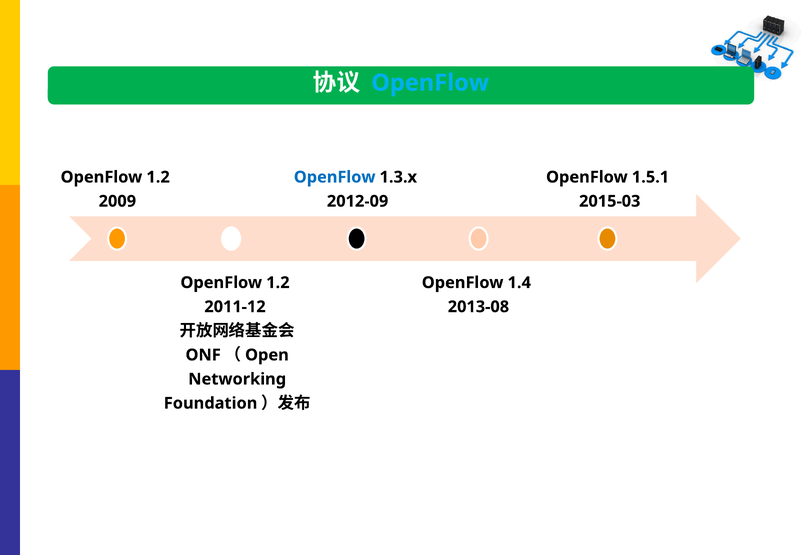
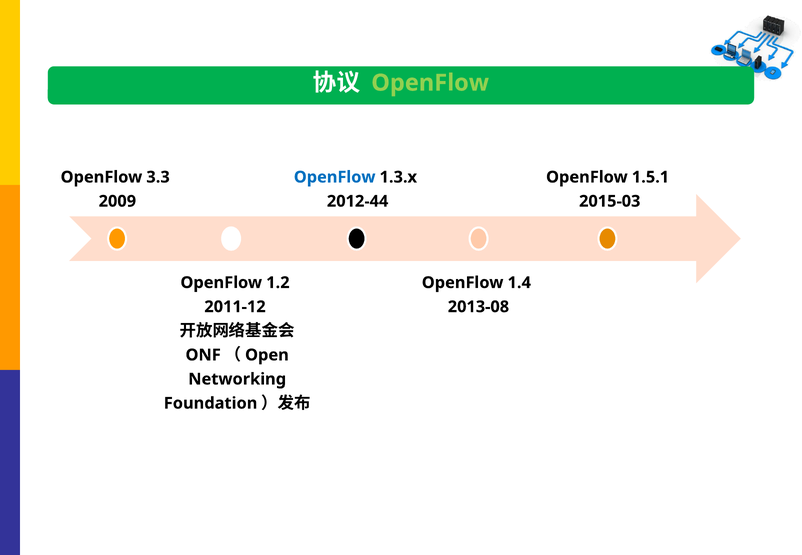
OpenFlow at (430, 83) colour: light blue -> light green
1.2 at (158, 177): 1.2 -> 3.3
2012-09: 2012-09 -> 2012-44
